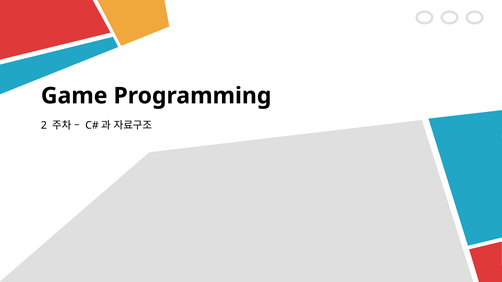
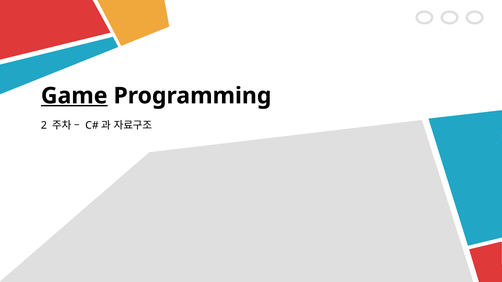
Game underline: none -> present
